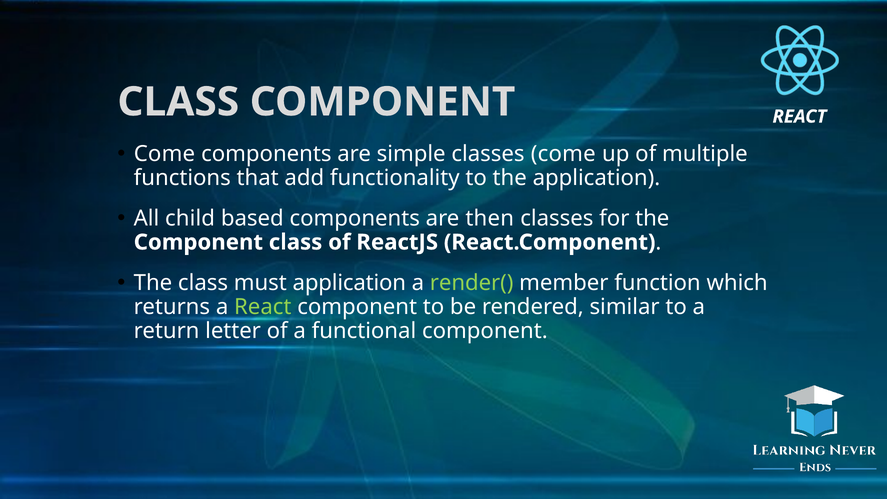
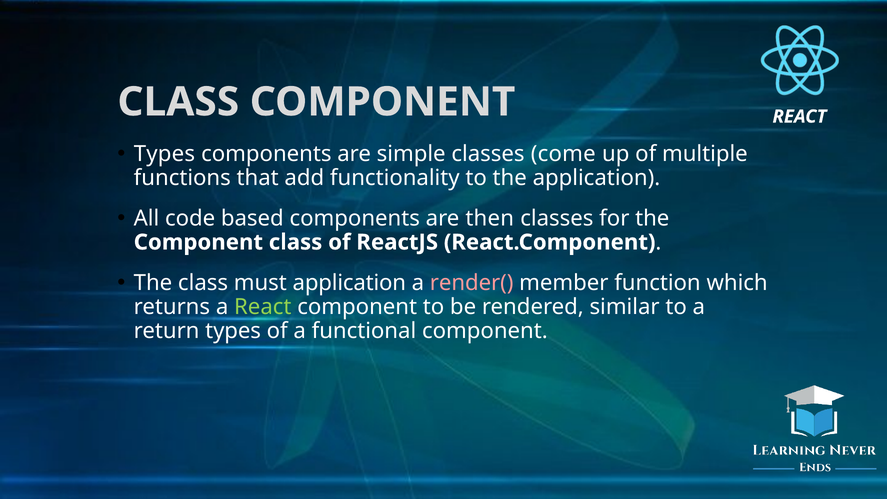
Come at (164, 154): Come -> Types
child: child -> code
render( colour: light green -> pink
return letter: letter -> types
